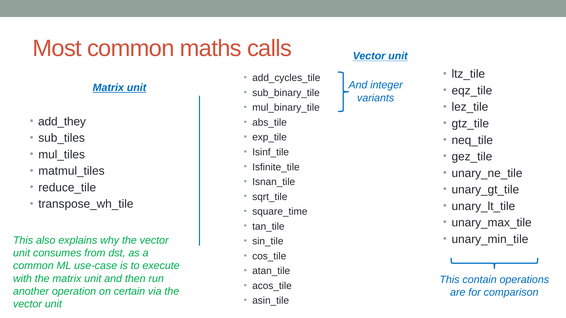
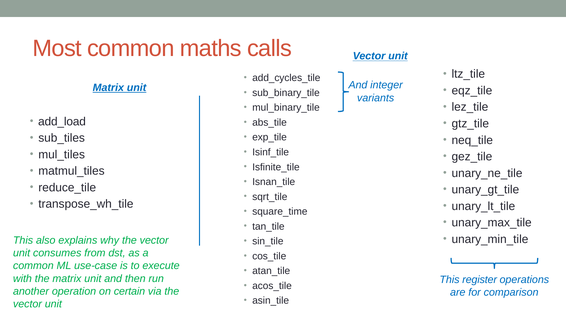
add_they: add_they -> add_load
contain: contain -> register
